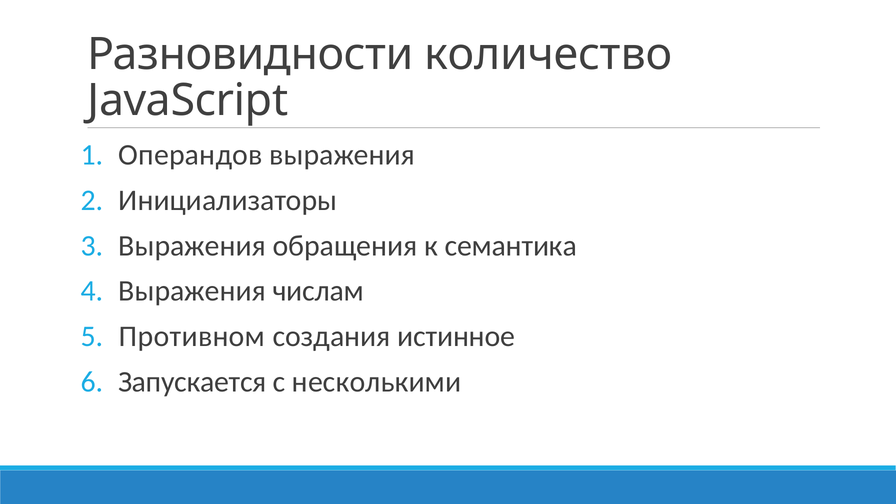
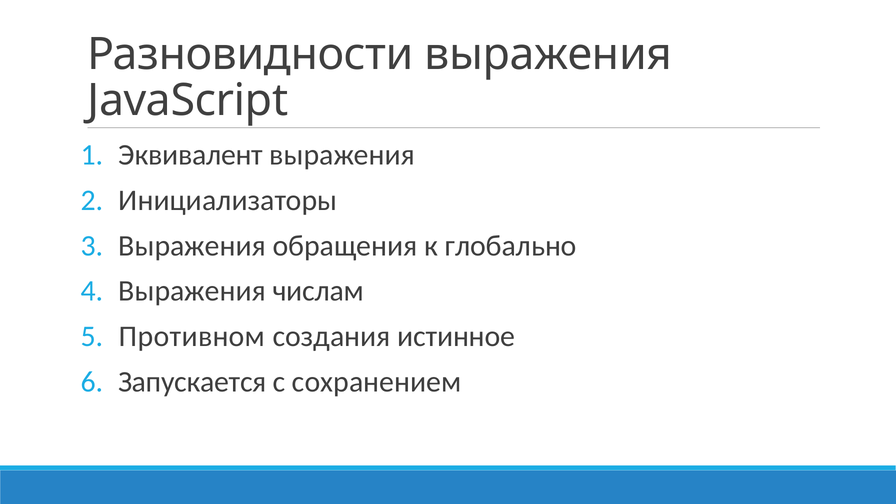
Разновидности количество: количество -> выражения
Операндов: Операндов -> Эквивалент
семантика: семантика -> глобально
несколькими: несколькими -> сохранением
